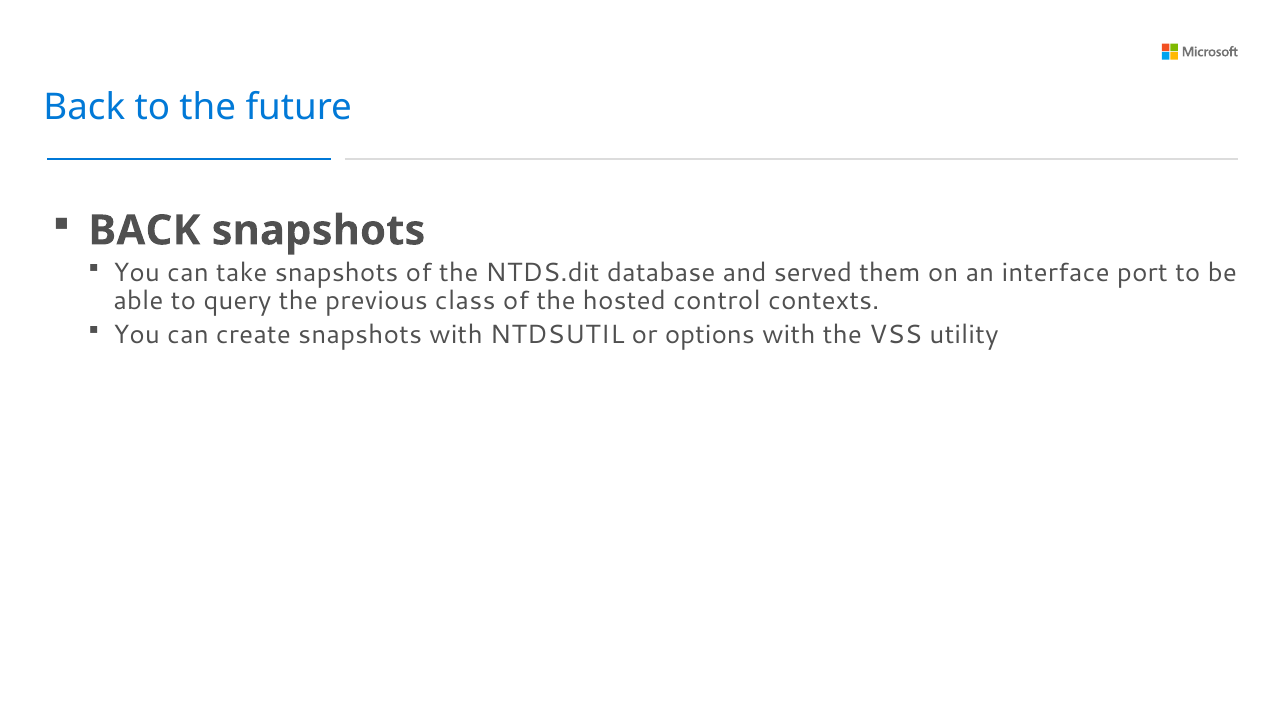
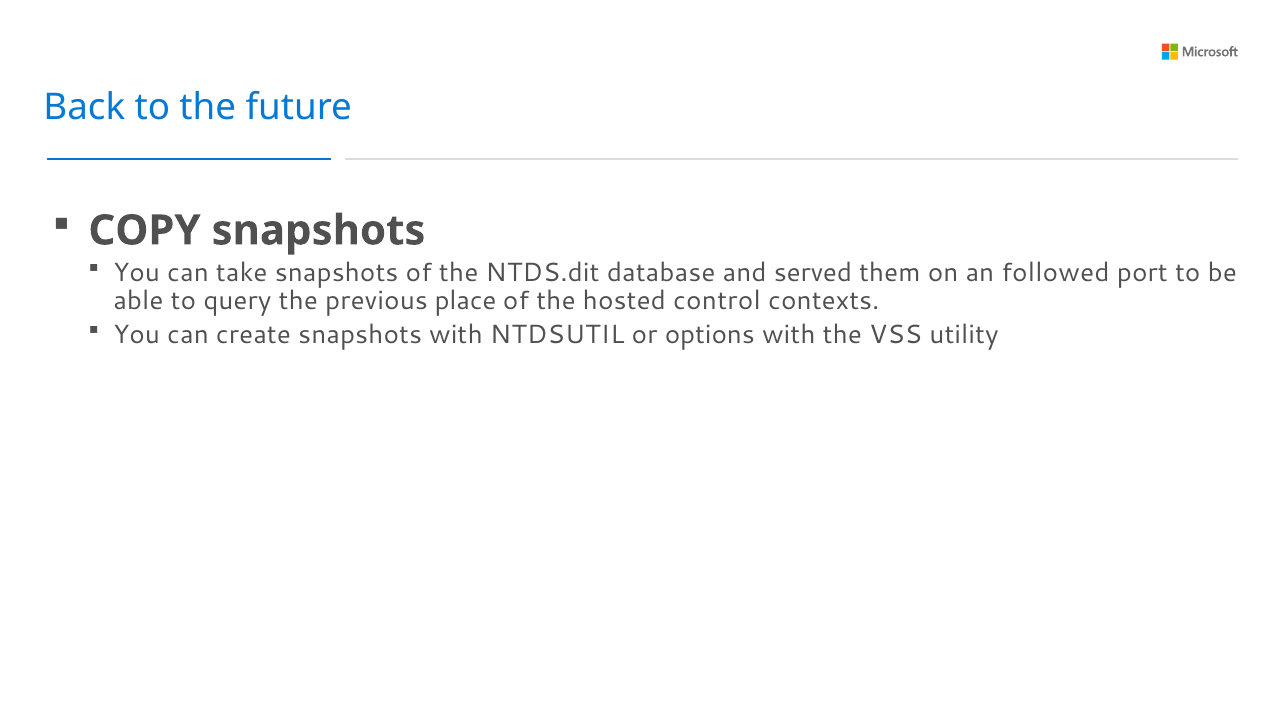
BACK at (144, 230): BACK -> COPY
interface: interface -> followed
class: class -> place
